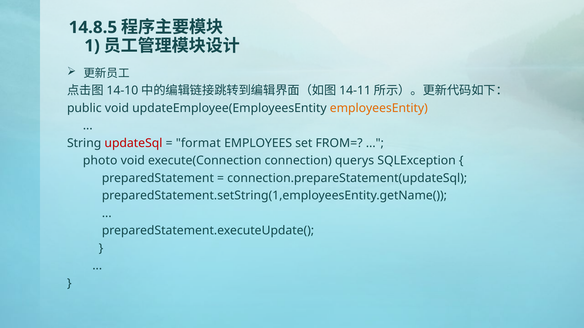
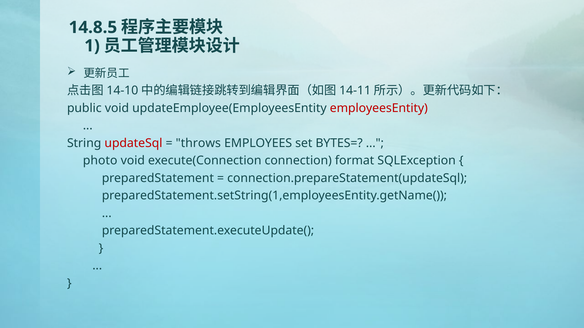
employeesEntity colour: orange -> red
format: format -> throws
FROM=: FROM= -> BYTES=
querys: querys -> format
